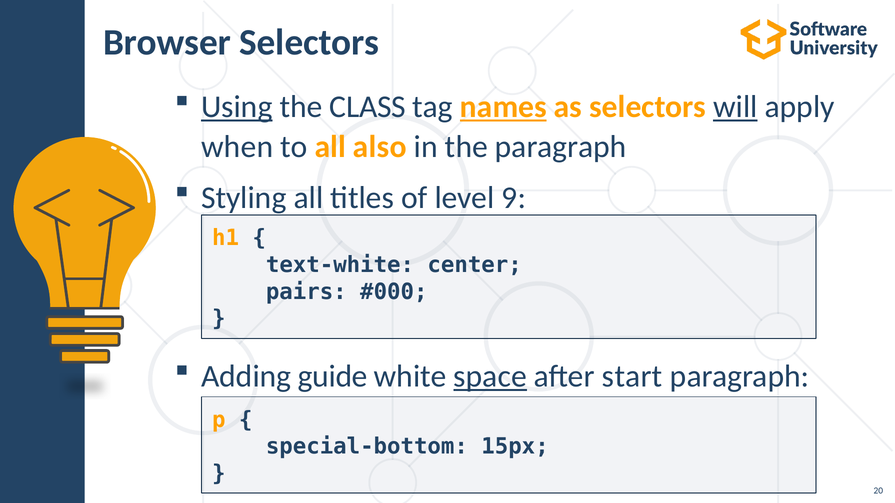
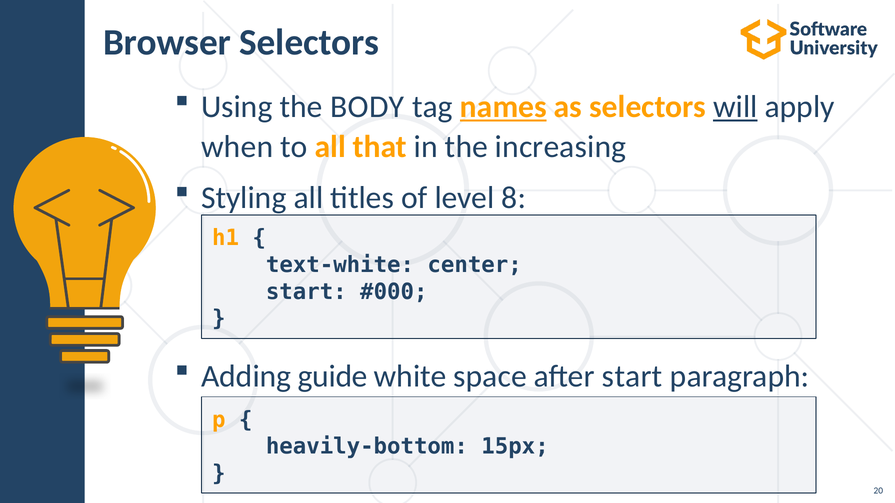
Using underline: present -> none
CLASS: CLASS -> BODY
also: also -> that
the paragraph: paragraph -> increasing
9: 9 -> 8
pairs at (306, 292): pairs -> start
space underline: present -> none
special-bottom: special-bottom -> heavily-bottom
